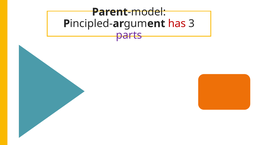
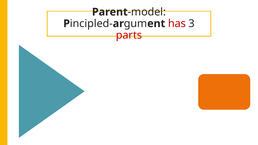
parts colour: purple -> red
